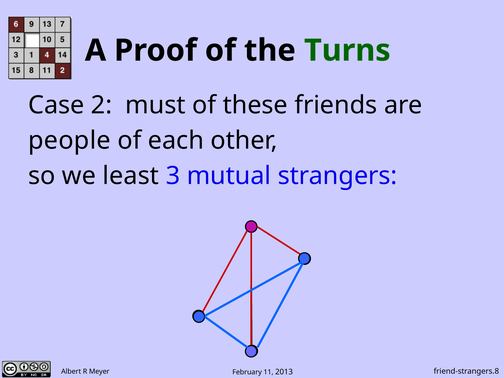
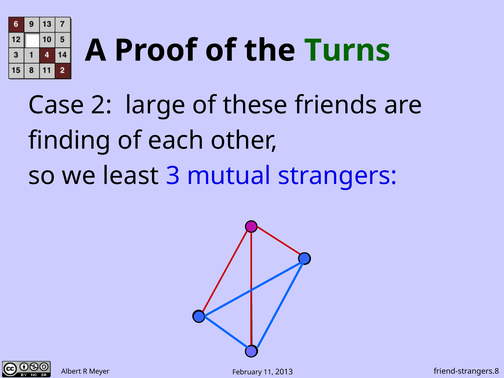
must: must -> large
people: people -> finding
